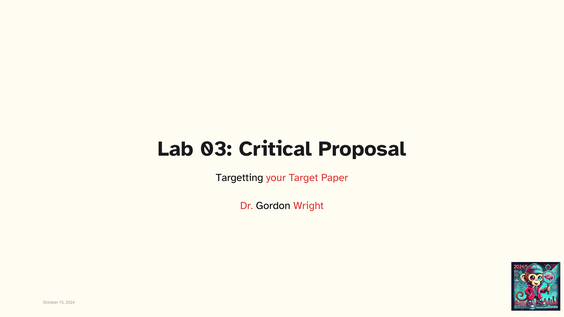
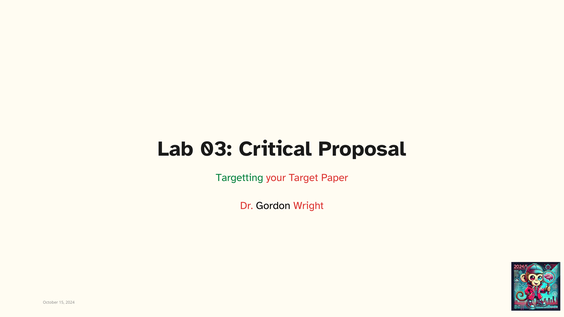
Targetting colour: black -> green
